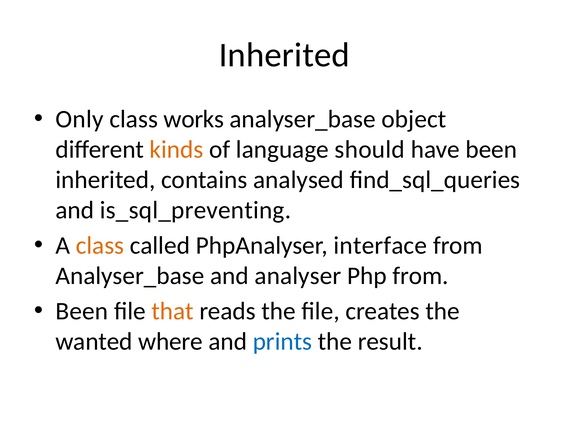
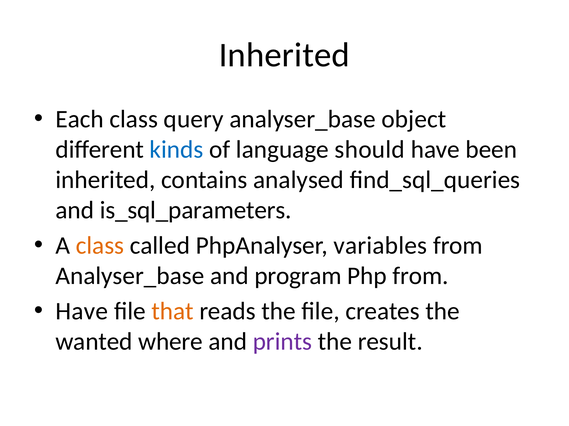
Only: Only -> Each
works: works -> query
kinds colour: orange -> blue
is_sql_preventing: is_sql_preventing -> is_sql_parameters
interface: interface -> variables
analyser: analyser -> program
Been at (82, 312): Been -> Have
prints colour: blue -> purple
